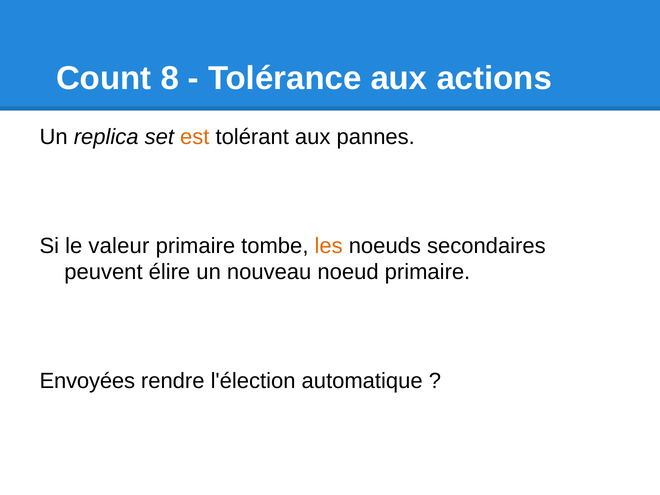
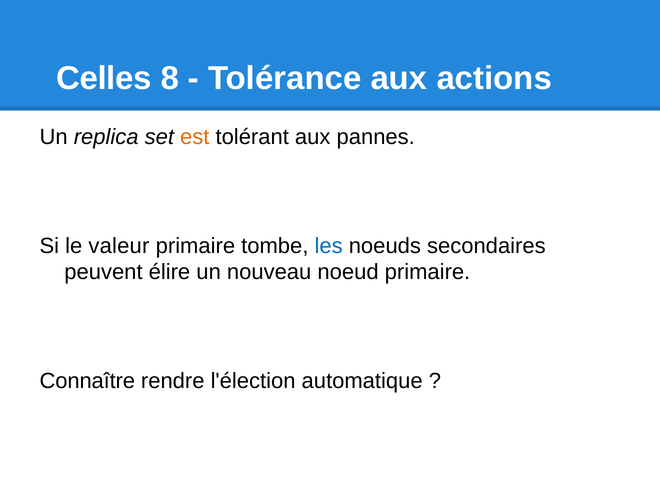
Count: Count -> Celles
les colour: orange -> blue
Envoyées: Envoyées -> Connaître
